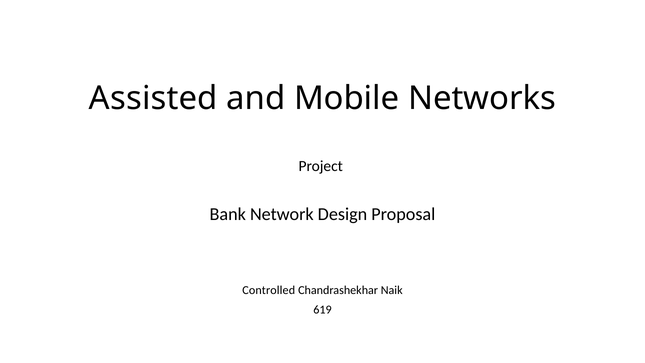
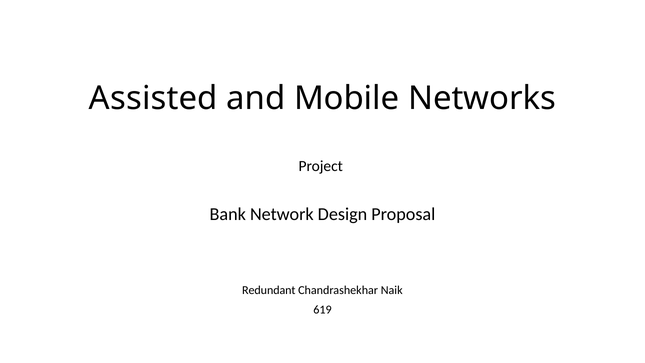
Controlled: Controlled -> Redundant
